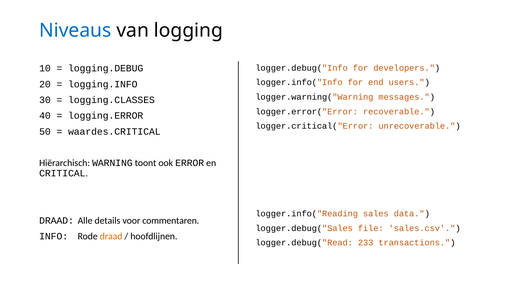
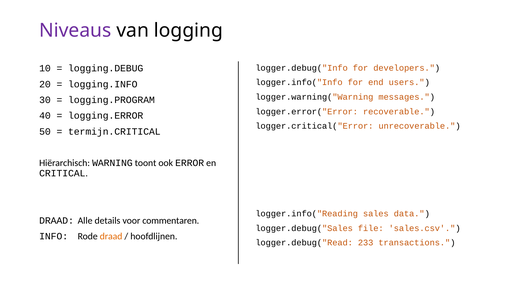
Niveaus colour: blue -> purple
logging.CLASSES: logging.CLASSES -> logging.PROGRAM
waardes.CRITICAL: waardes.CRITICAL -> termijn.CRITICAL
